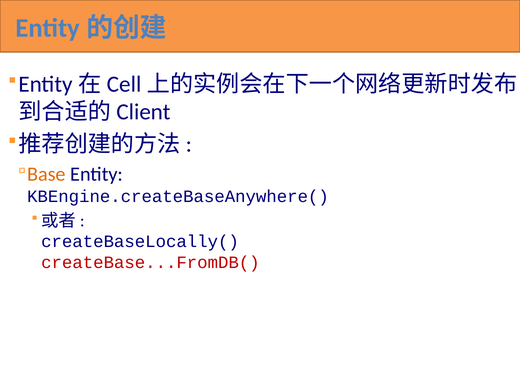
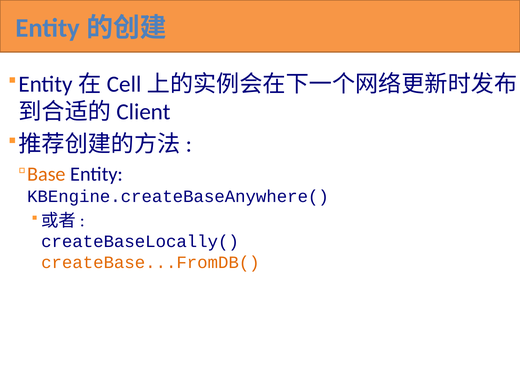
createBase...FromDB( colour: red -> orange
